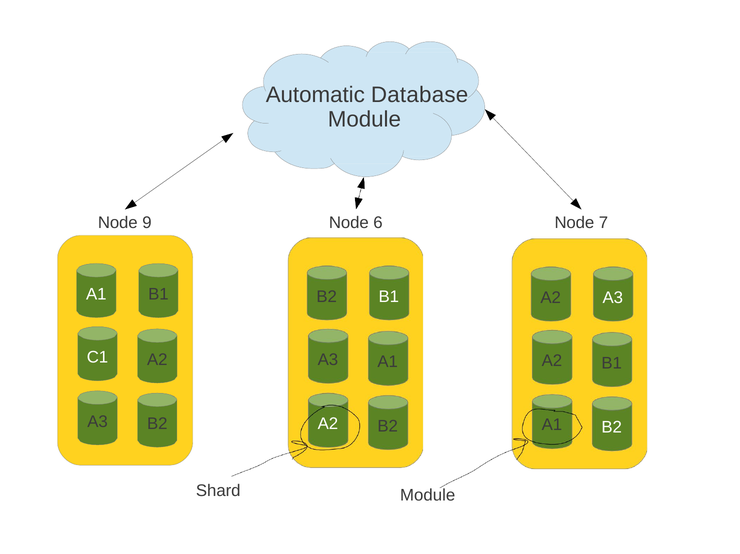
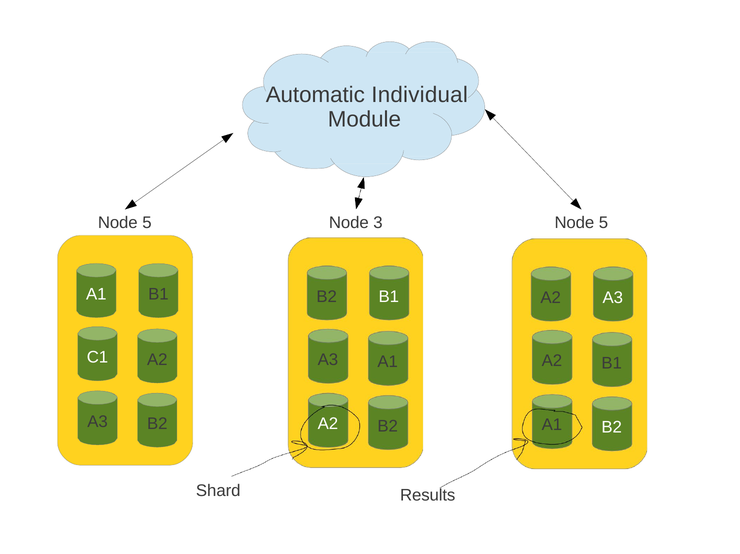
Database: Database -> Individual
9 at (147, 223): 9 -> 5
6: 6 -> 3
7 at (604, 223): 7 -> 5
Shard Module: Module -> Results
